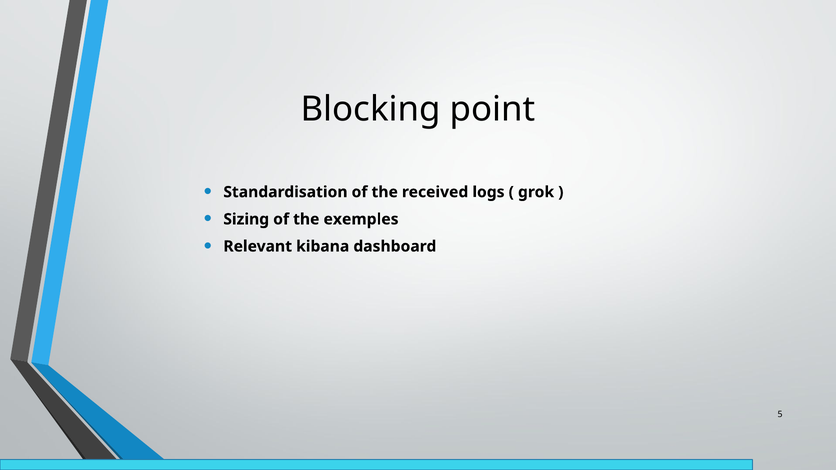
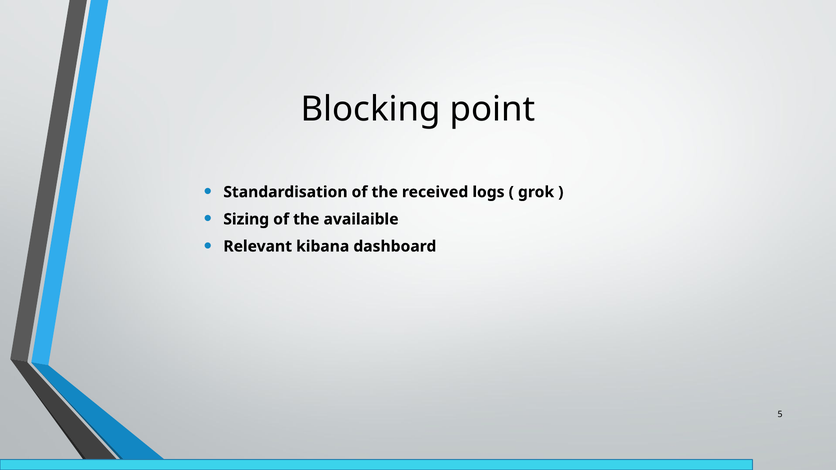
exemples: exemples -> availaible
